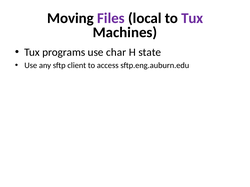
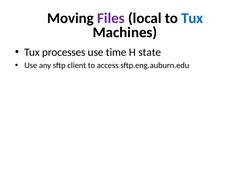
Tux at (192, 18) colour: purple -> blue
programs: programs -> processes
char: char -> time
